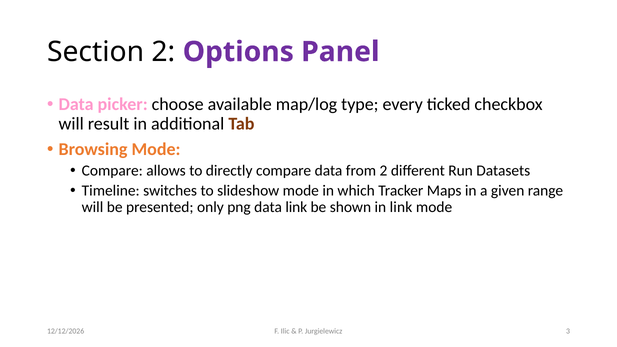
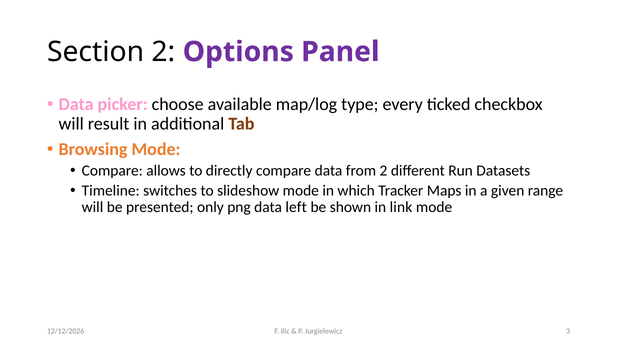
data link: link -> left
